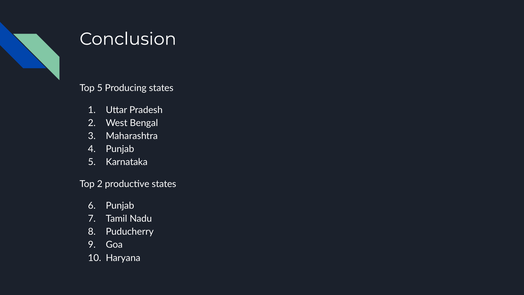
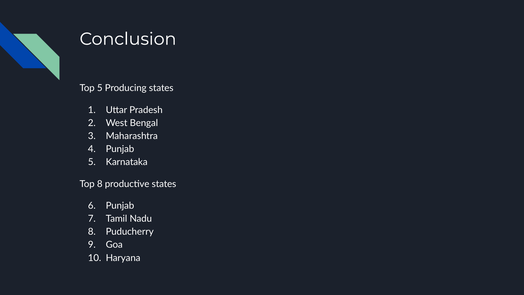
Top 2: 2 -> 8
